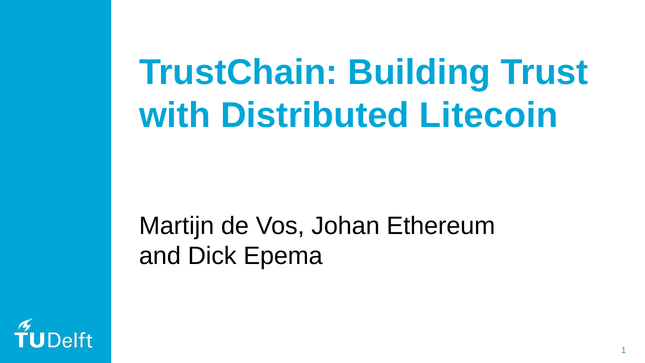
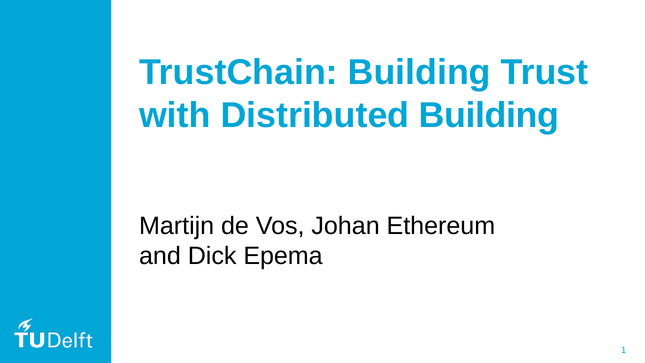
Distributed Litecoin: Litecoin -> Building
